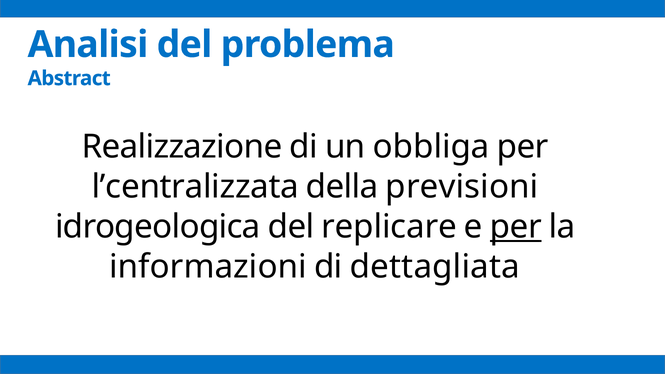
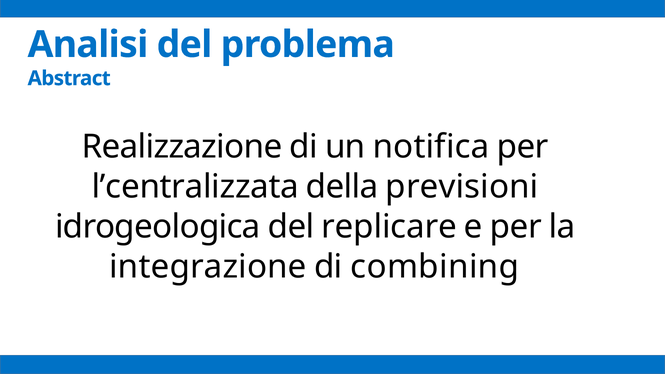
obbliga: obbliga -> notifica
per at (516, 227) underline: present -> none
informazioni: informazioni -> integrazione
dettagliata: dettagliata -> combining
